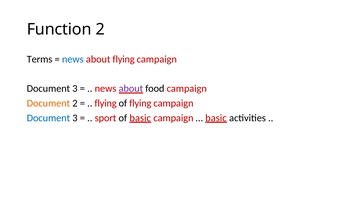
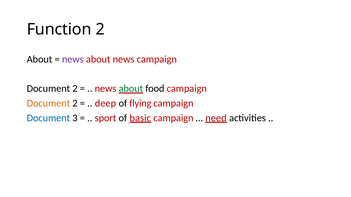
Terms at (40, 59): Terms -> About
news at (73, 59) colour: blue -> purple
about flying: flying -> news
3 at (75, 89): 3 -> 2
about at (131, 89) colour: purple -> green
flying at (106, 103): flying -> deep
basic at (216, 118): basic -> need
